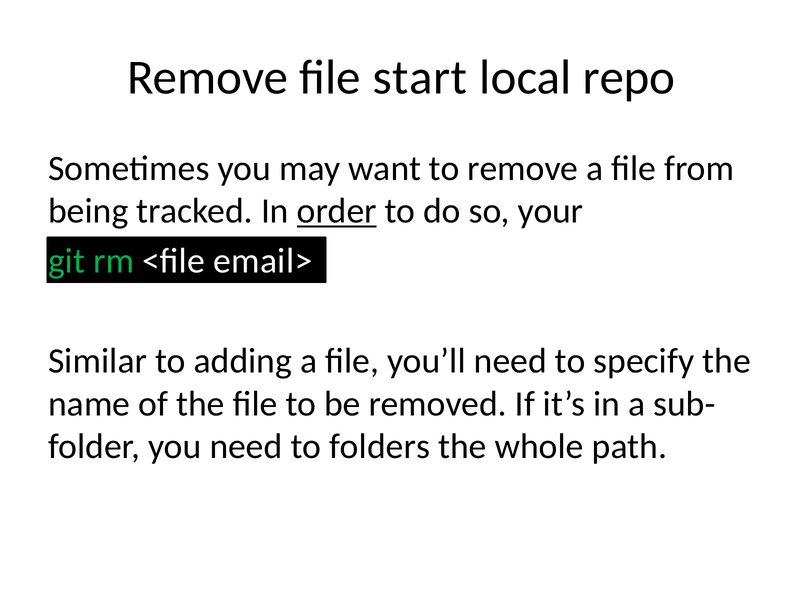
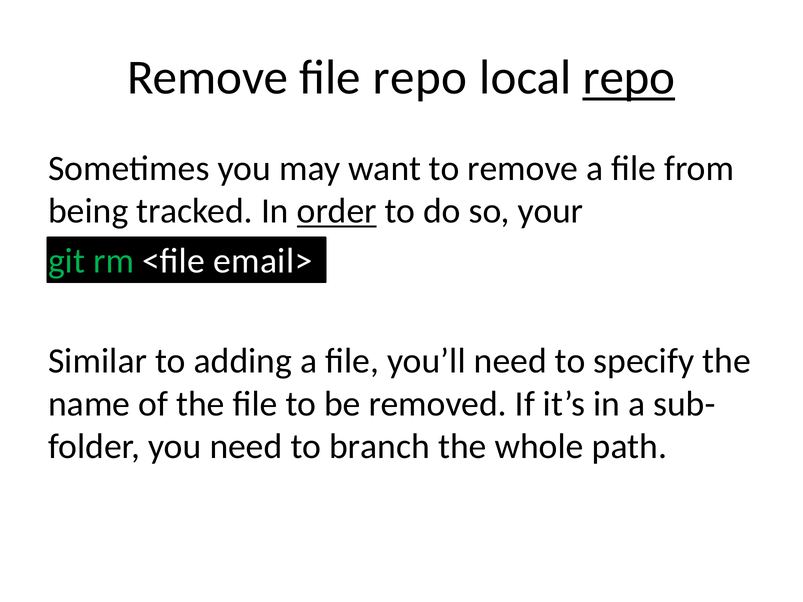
file start: start -> repo
repo at (629, 78) underline: none -> present
folders: folders -> branch
